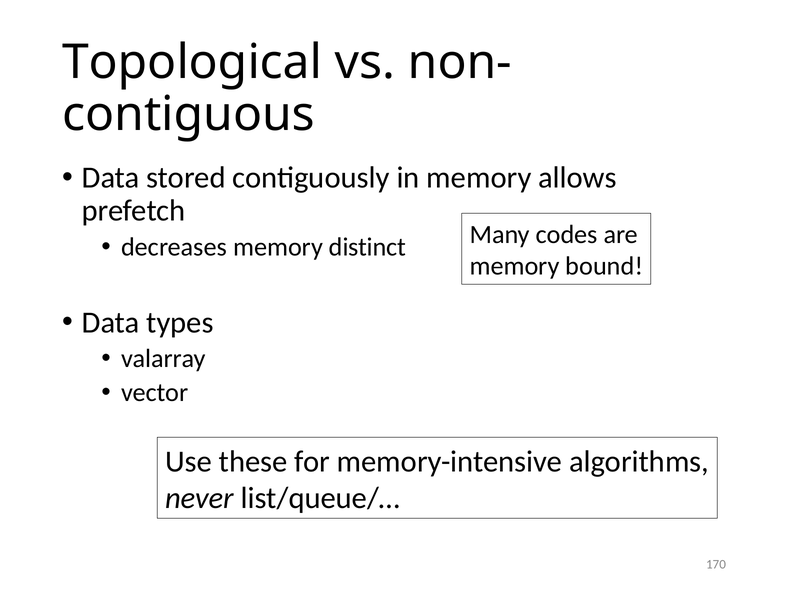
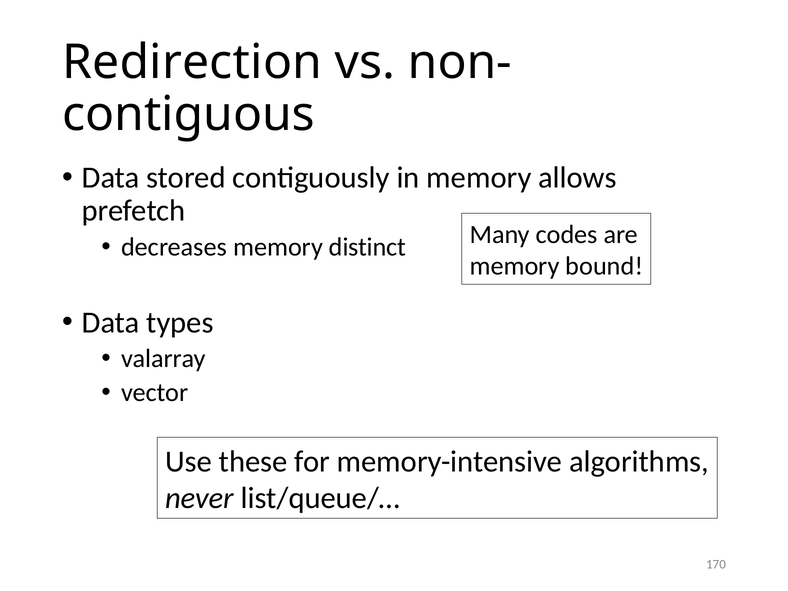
Topological: Topological -> Redirection
